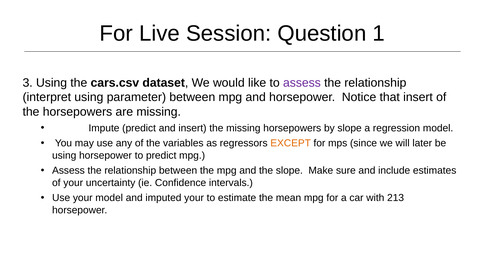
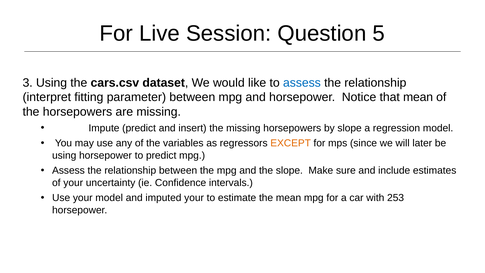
1: 1 -> 5
assess at (302, 83) colour: purple -> blue
interpret using: using -> fitting
that insert: insert -> mean
213: 213 -> 253
